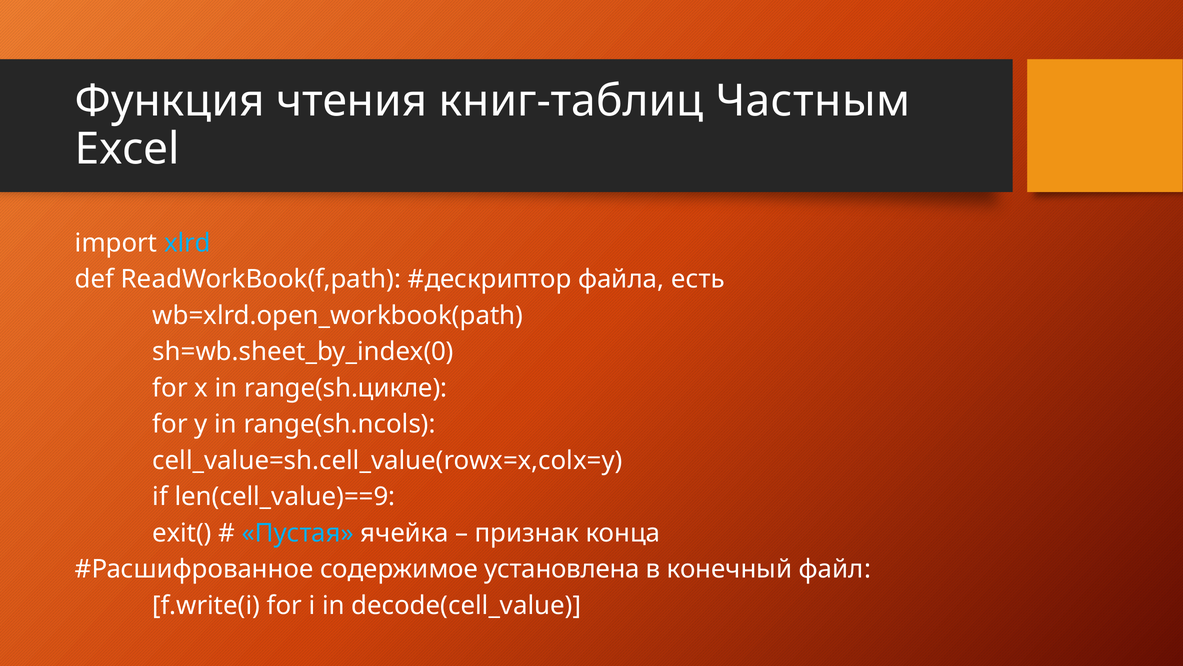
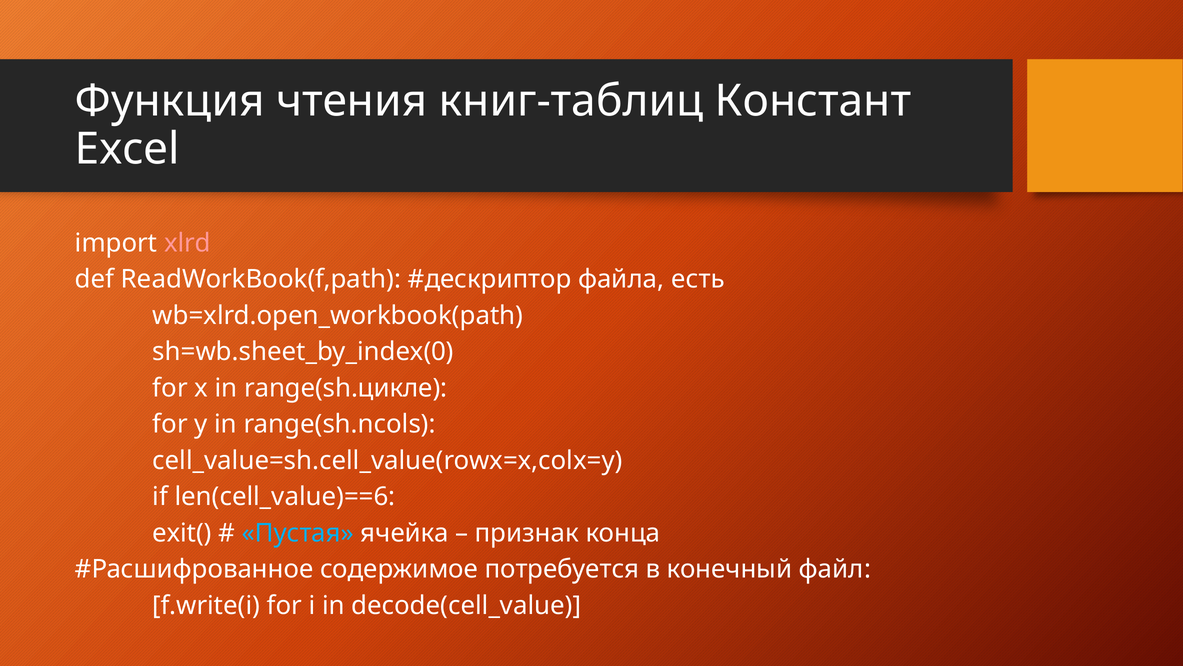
Частным: Частным -> Констант
xlrd colour: light blue -> pink
len(cell_value)==9: len(cell_value)==9 -> len(cell_value)==6
установлена: установлена -> потребуется
